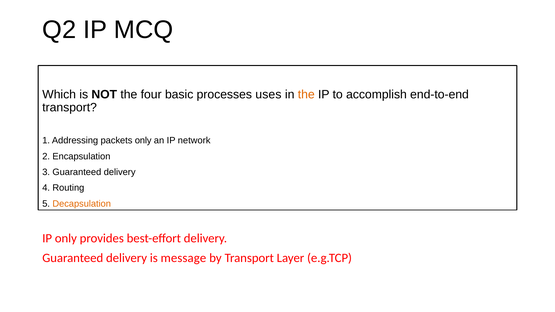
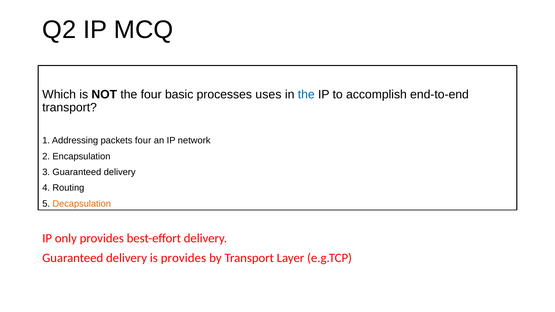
the at (306, 94) colour: orange -> blue
packets only: only -> four
is message: message -> provides
